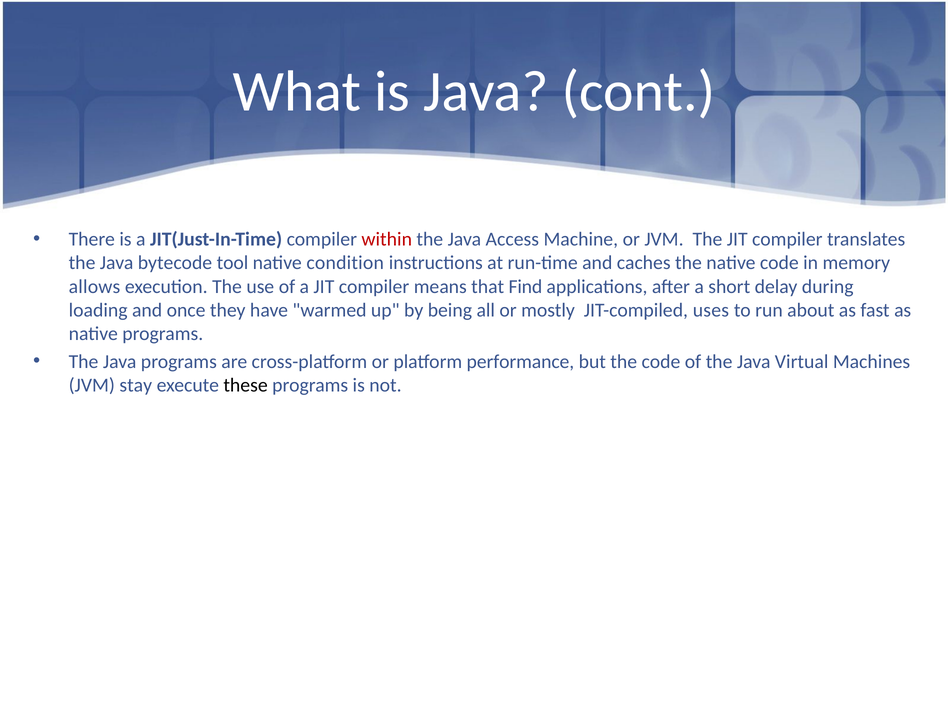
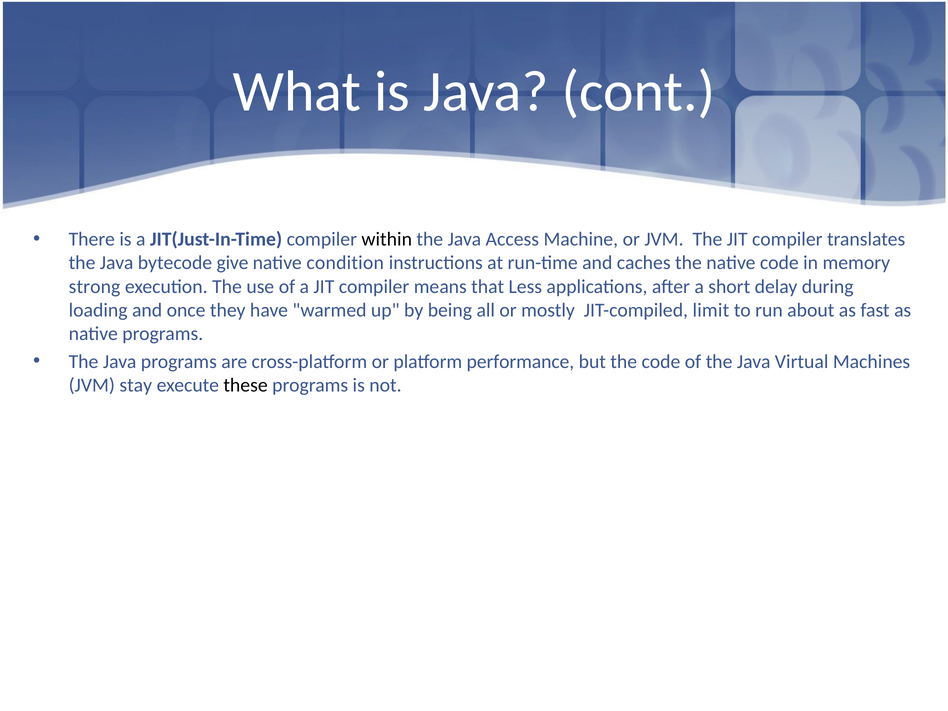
within colour: red -> black
tool: tool -> give
allows: allows -> strong
Find: Find -> Less
uses: uses -> limit
